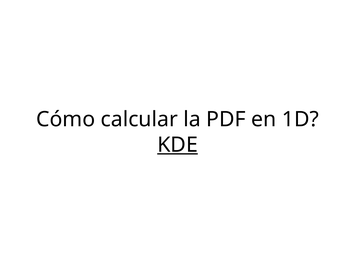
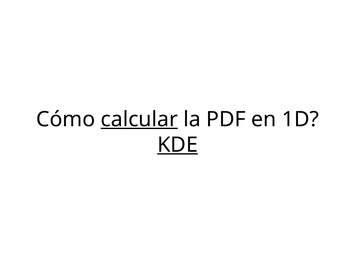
calcular underline: none -> present
